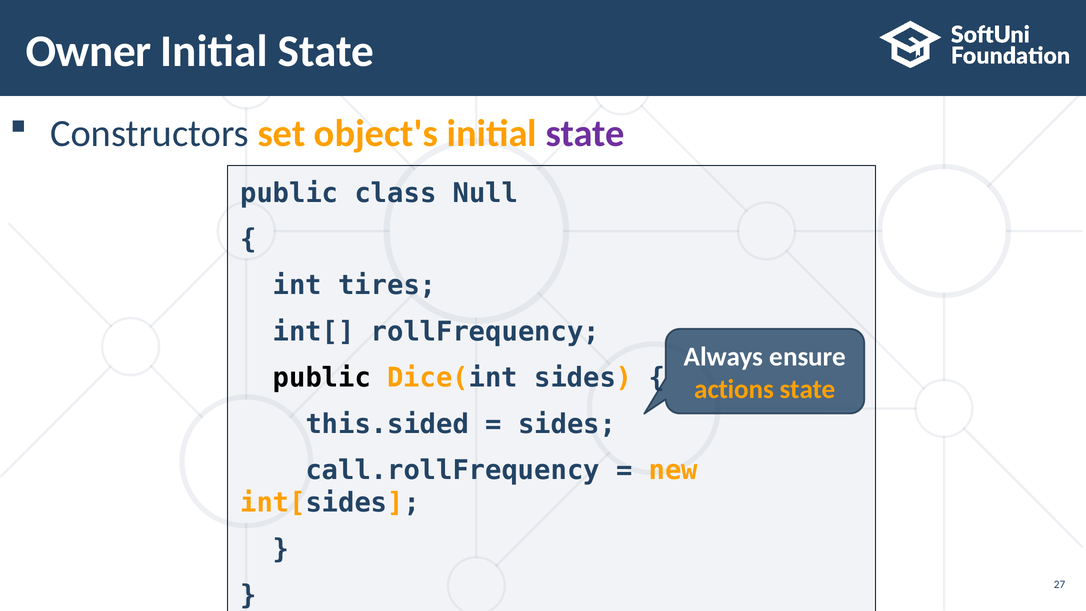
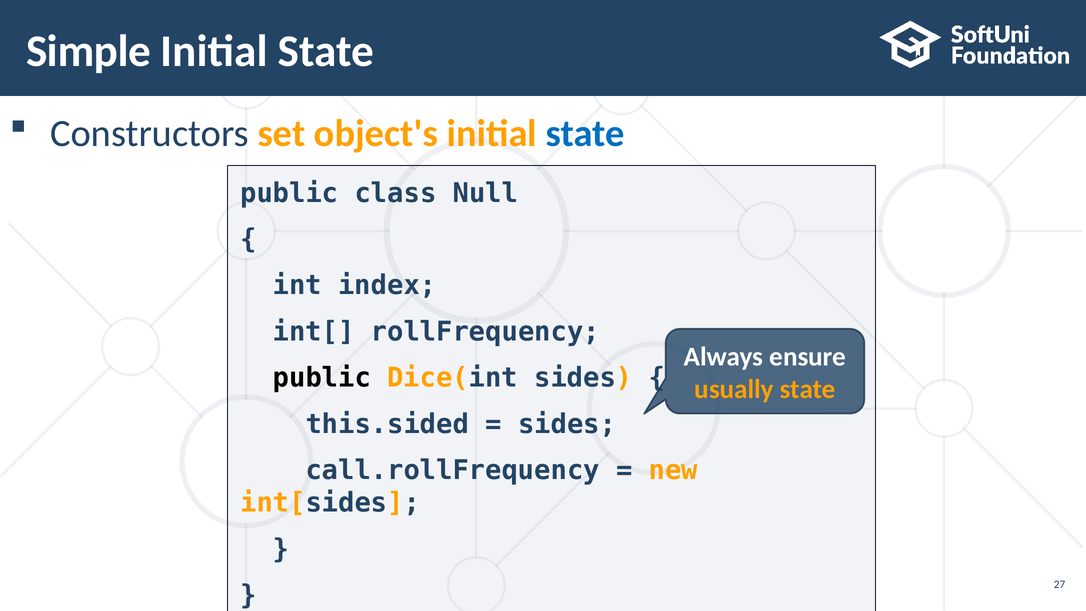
Owner: Owner -> Simple
state at (585, 134) colour: purple -> blue
tires: tires -> index
actions: actions -> usually
